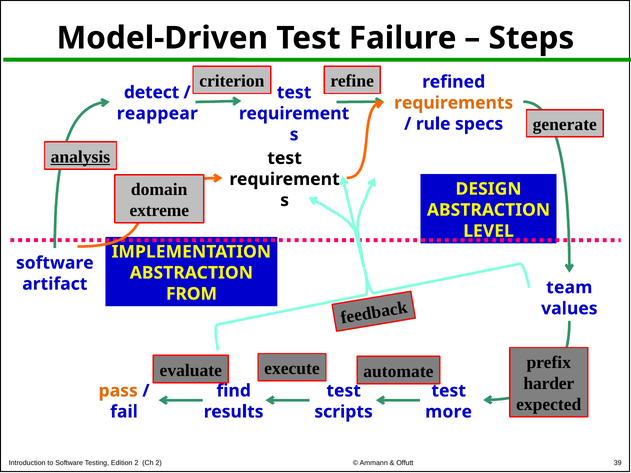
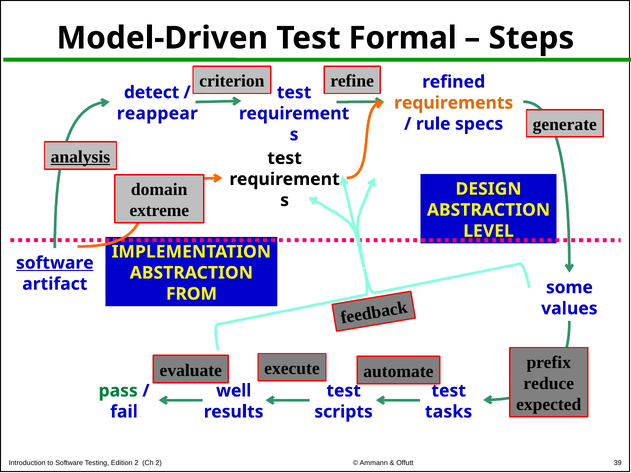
Failure: Failure -> Formal
software at (55, 263) underline: none -> present
team: team -> some
harder: harder -> reduce
pass colour: orange -> green
find: find -> well
more: more -> tasks
